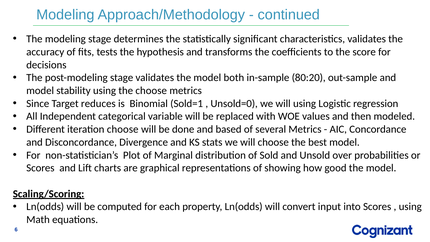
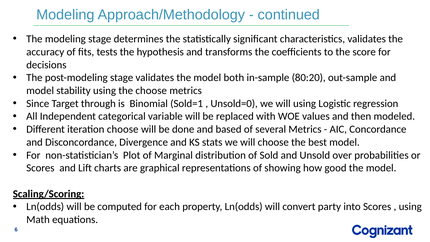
reduces: reduces -> through
input: input -> party
